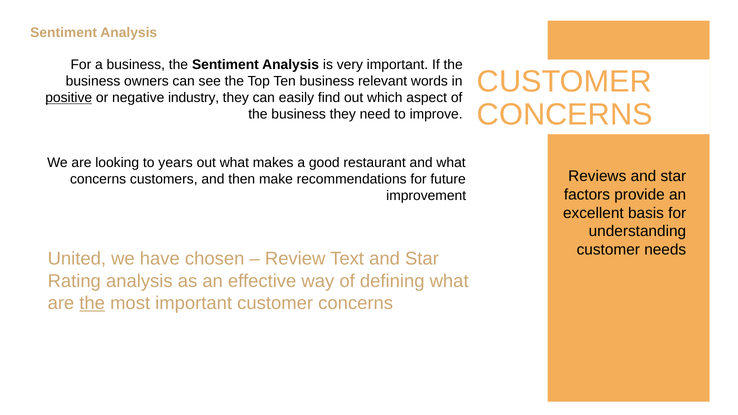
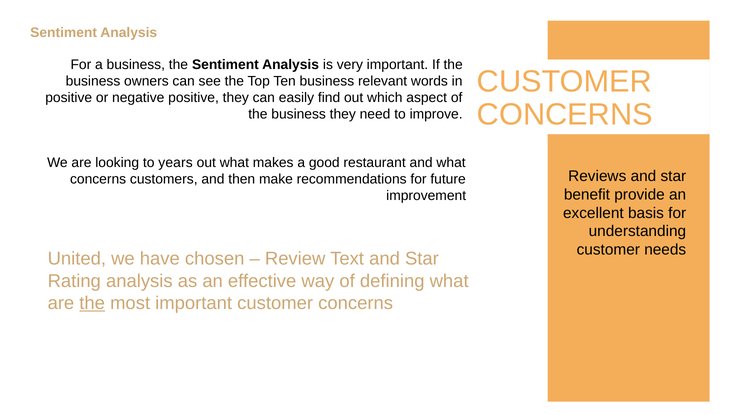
positive at (69, 98) underline: present -> none
negative industry: industry -> positive
factors: factors -> benefit
